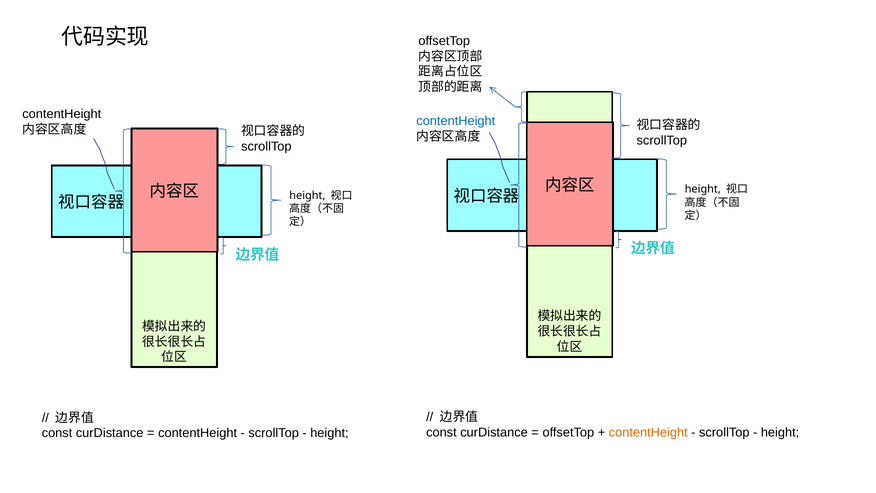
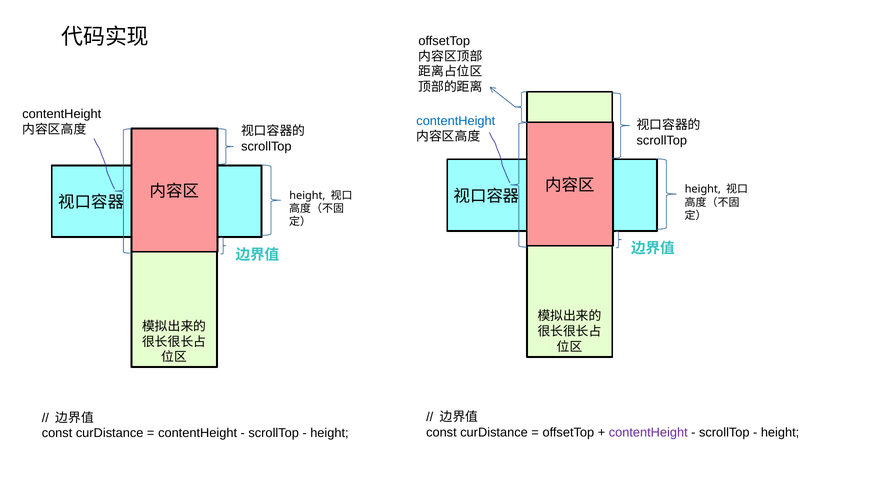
contentHeight at (648, 432) colour: orange -> purple
